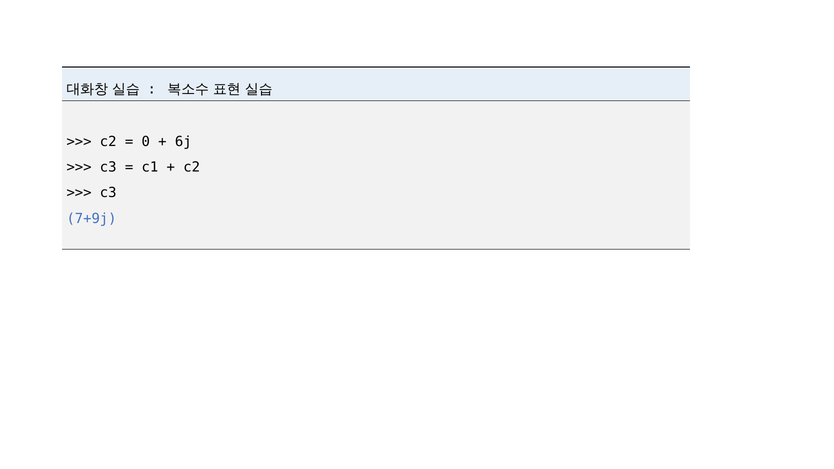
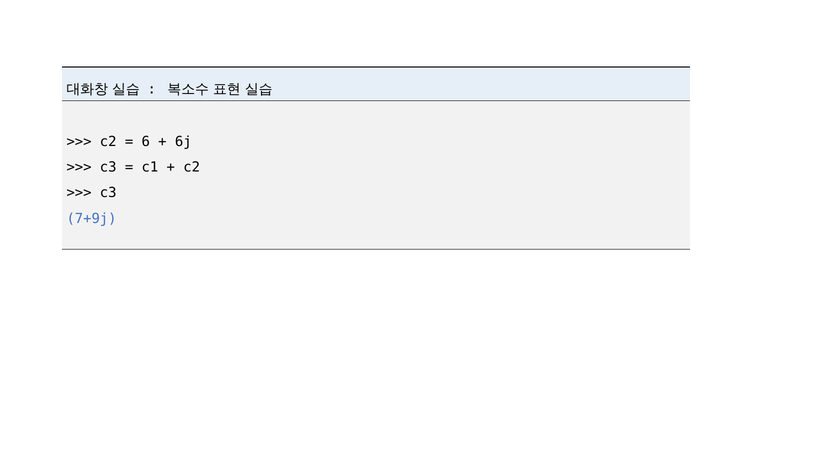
0: 0 -> 6
